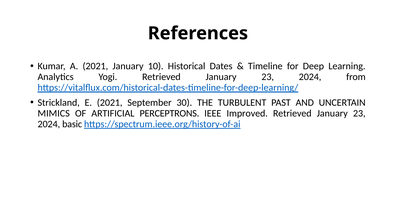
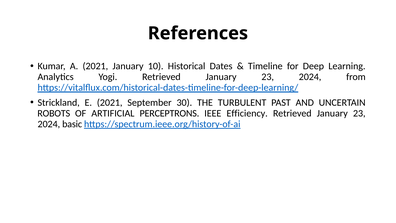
MIMICS: MIMICS -> ROBOTS
Improved: Improved -> Efficiency
